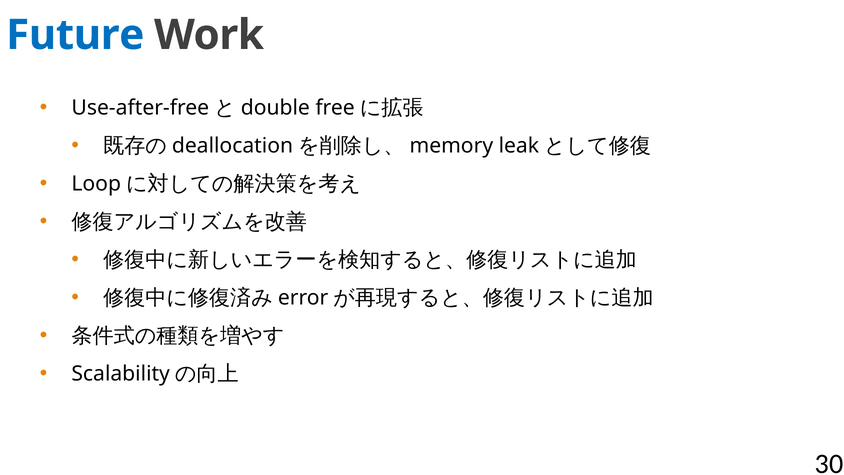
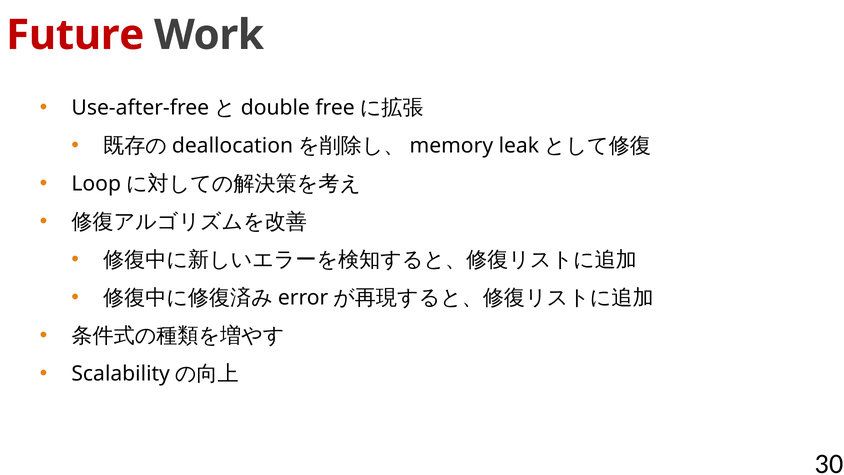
Future colour: blue -> red
